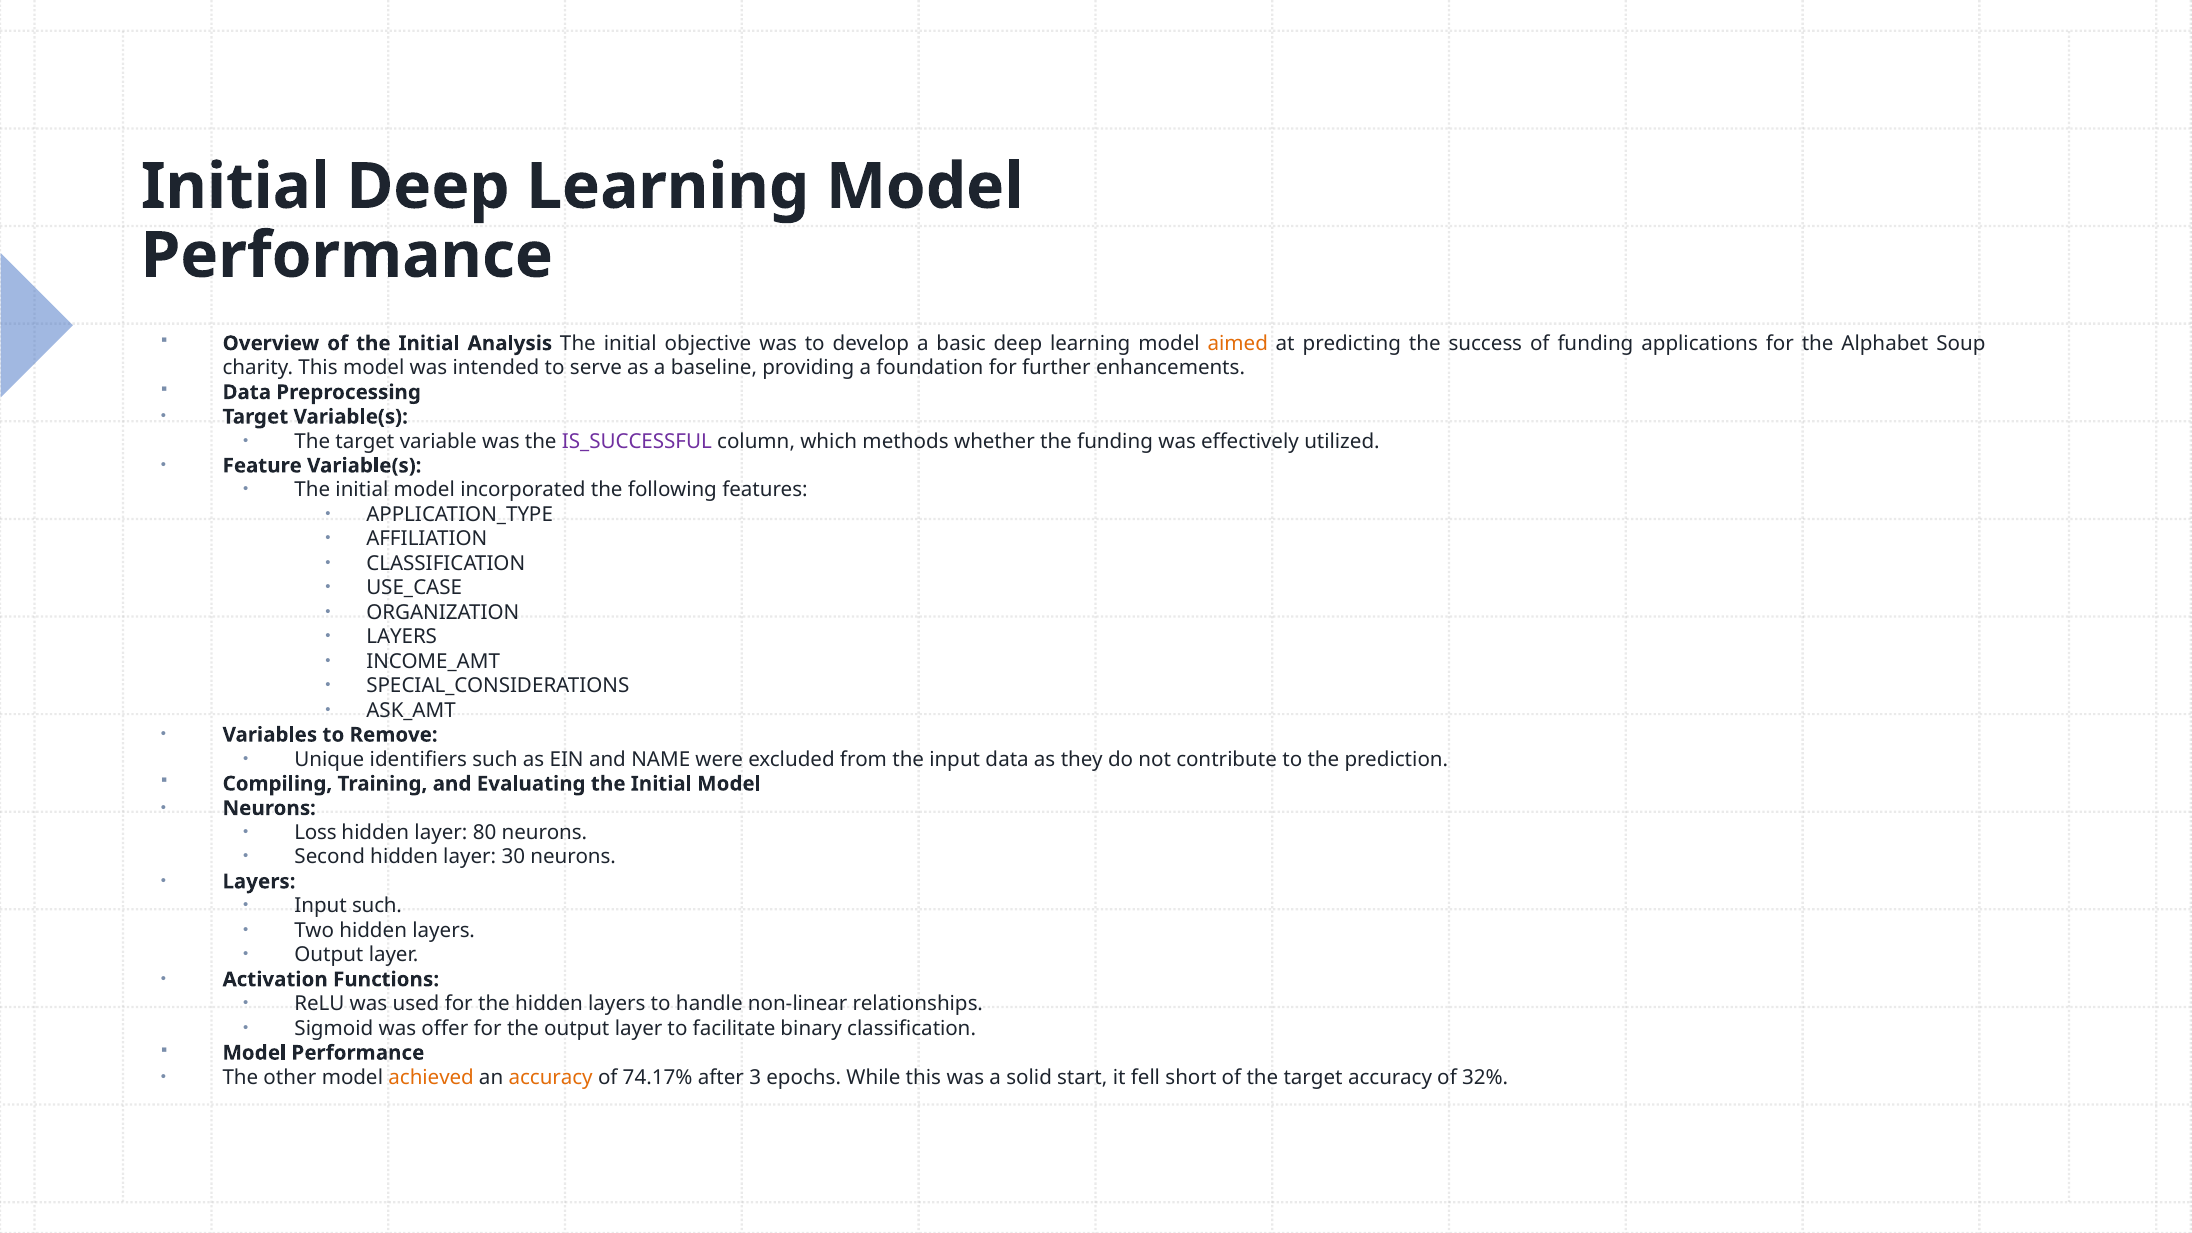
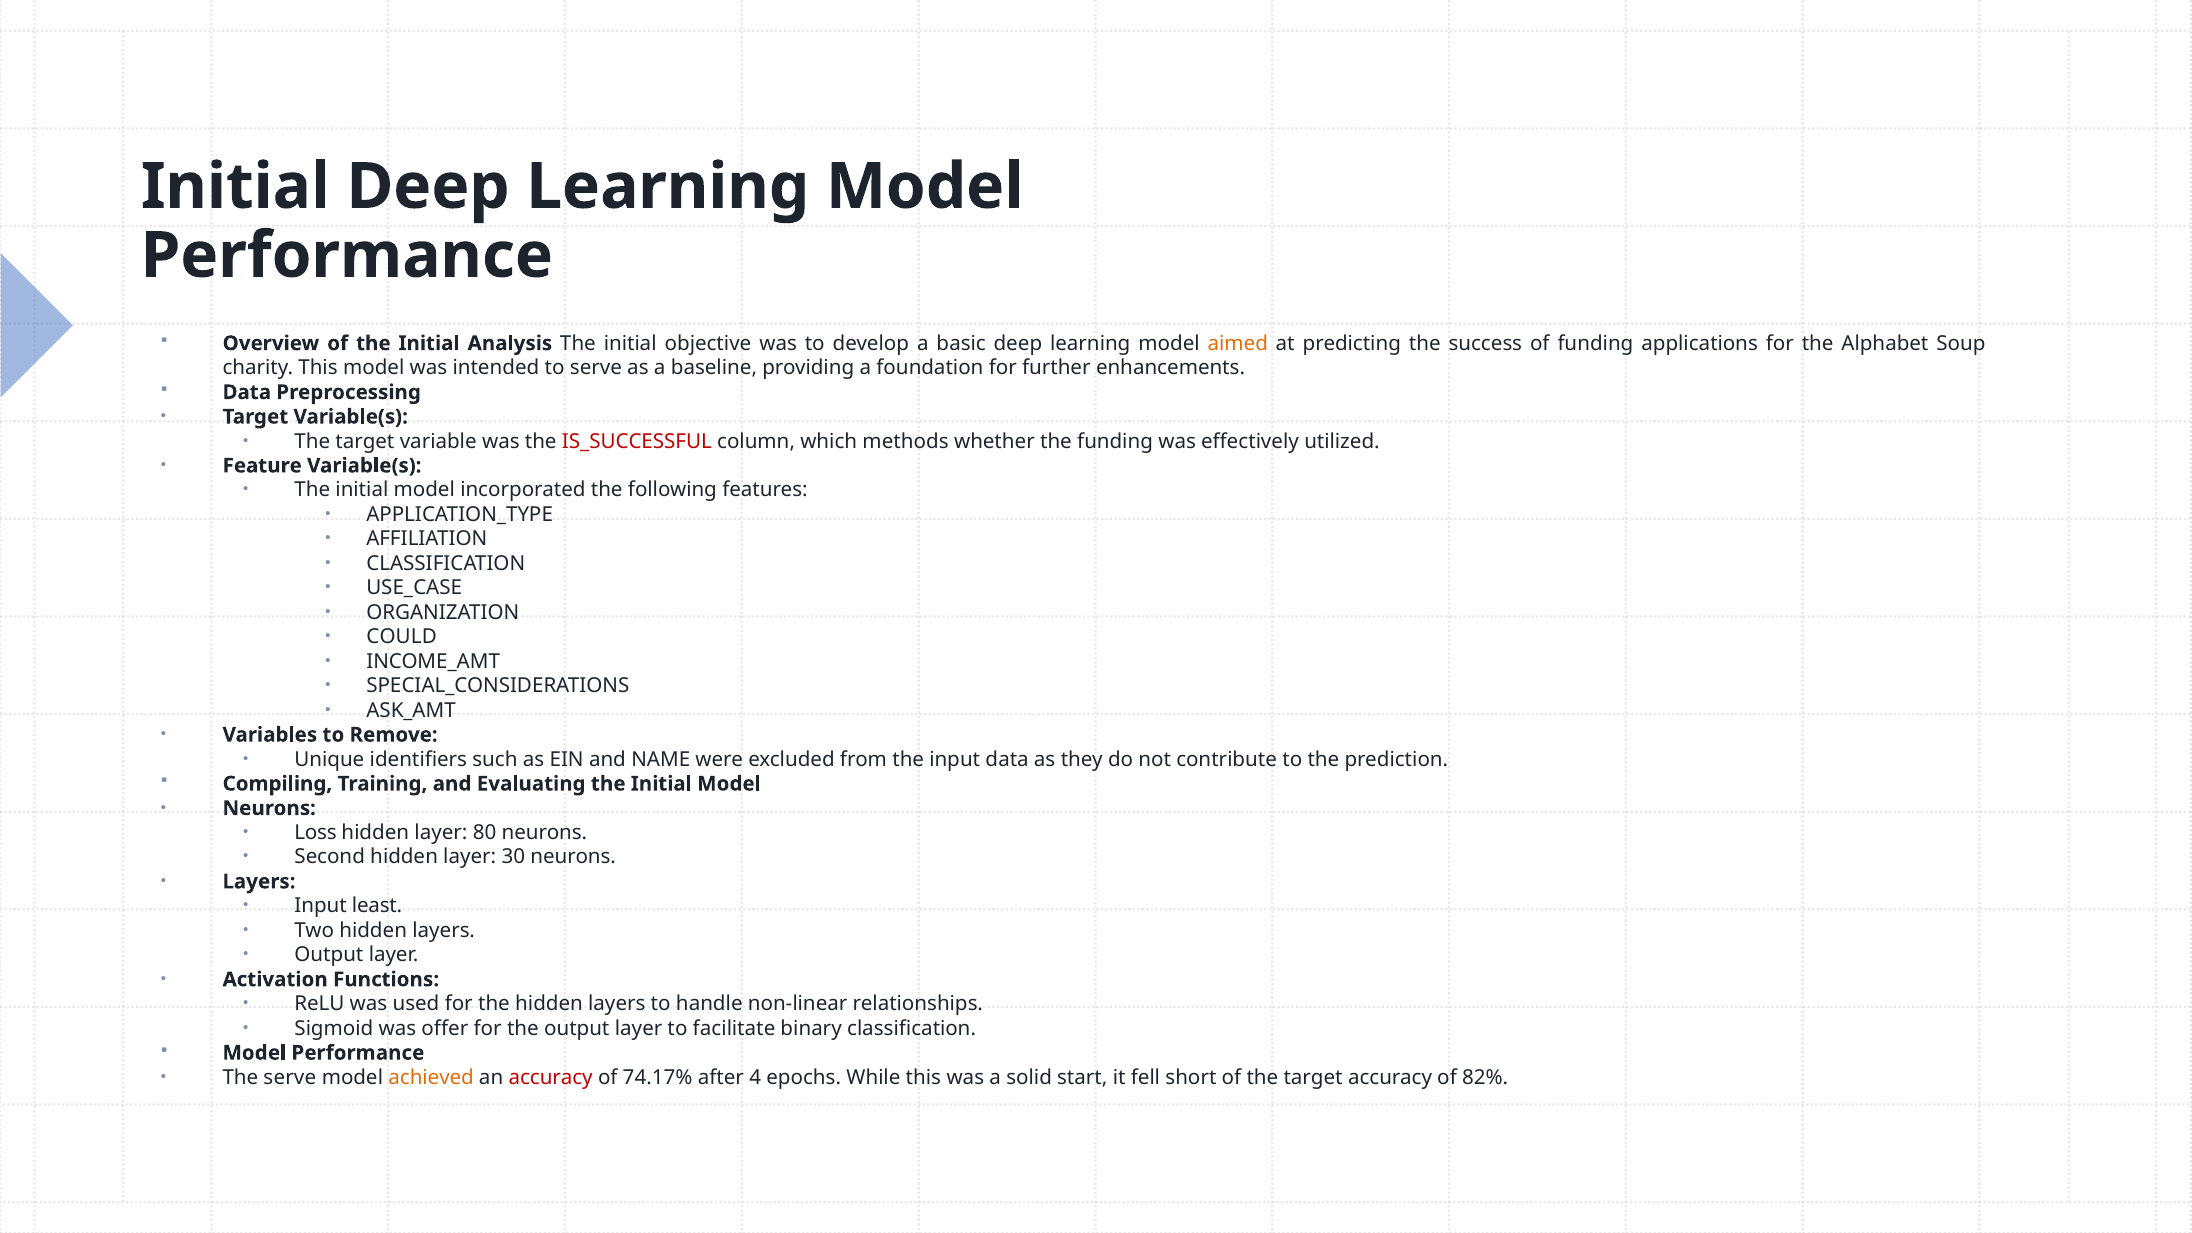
IS_SUCCESSFUL colour: purple -> red
LAYERS at (402, 637): LAYERS -> COULD
Input such: such -> least
The other: other -> serve
accuracy at (551, 1077) colour: orange -> red
3: 3 -> 4
32%: 32% -> 82%
